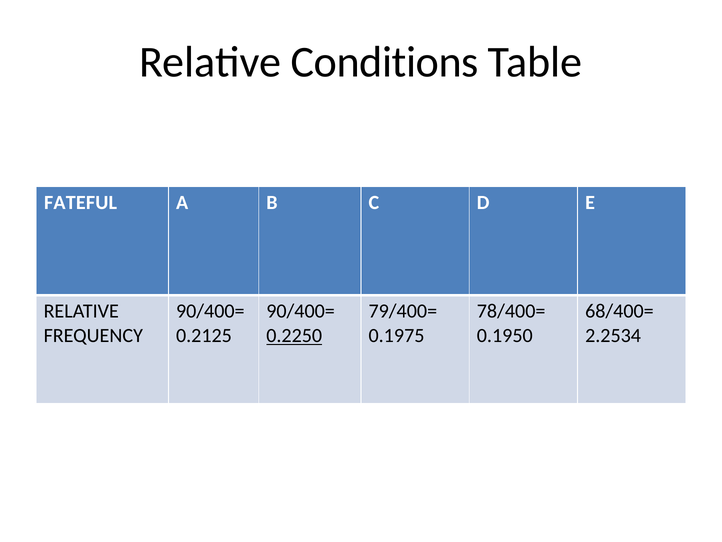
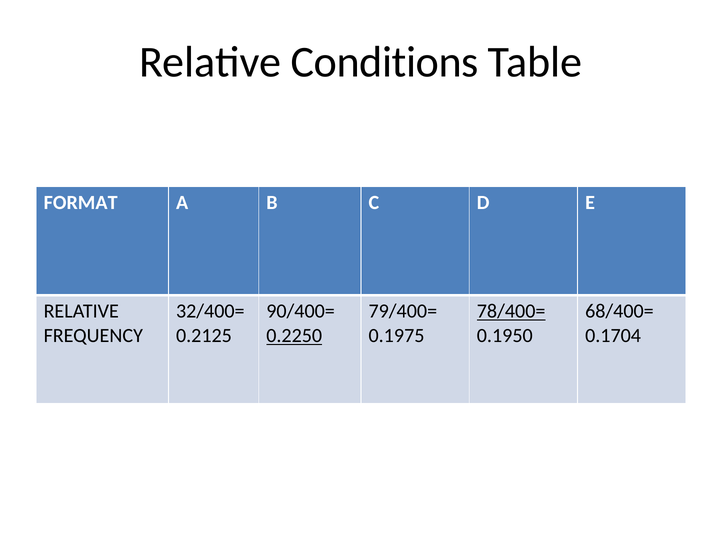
FATEFUL: FATEFUL -> FORMAT
90/400= at (210, 311): 90/400= -> 32/400=
78/400= underline: none -> present
2.2534: 2.2534 -> 0.1704
